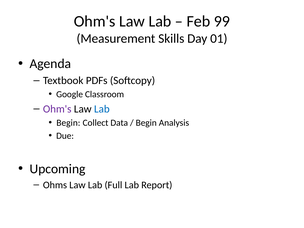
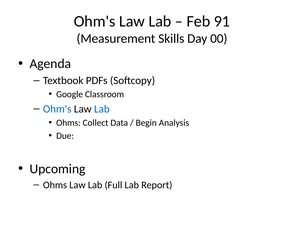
99: 99 -> 91
01: 01 -> 00
Ohm's at (57, 109) colour: purple -> blue
Begin at (68, 123): Begin -> Ohms
